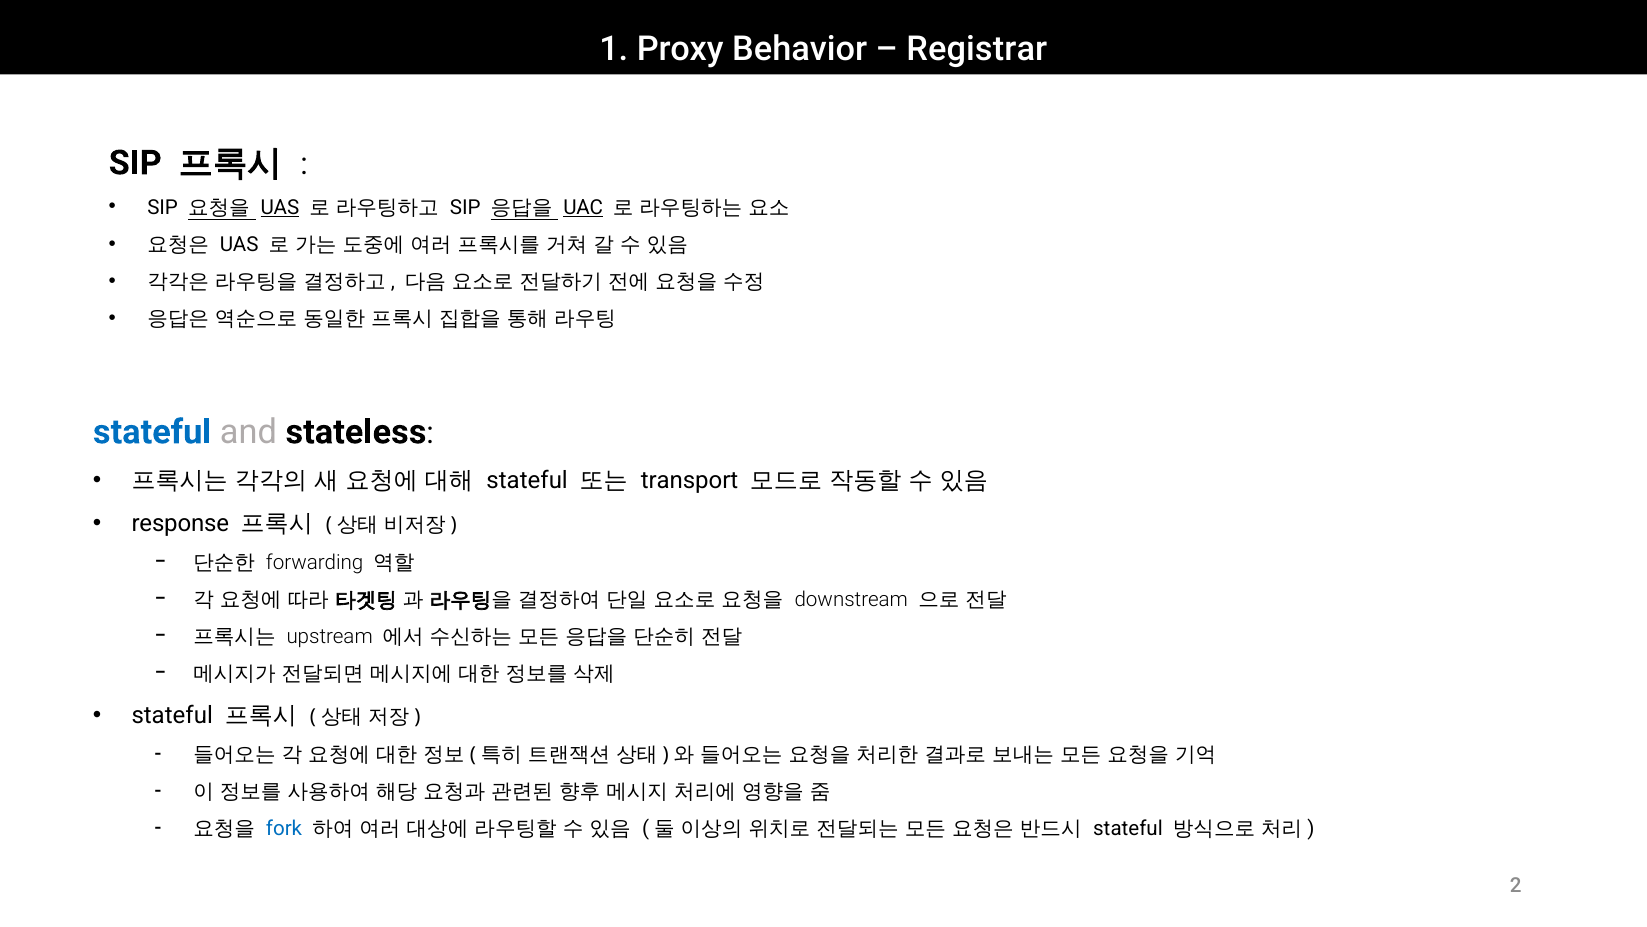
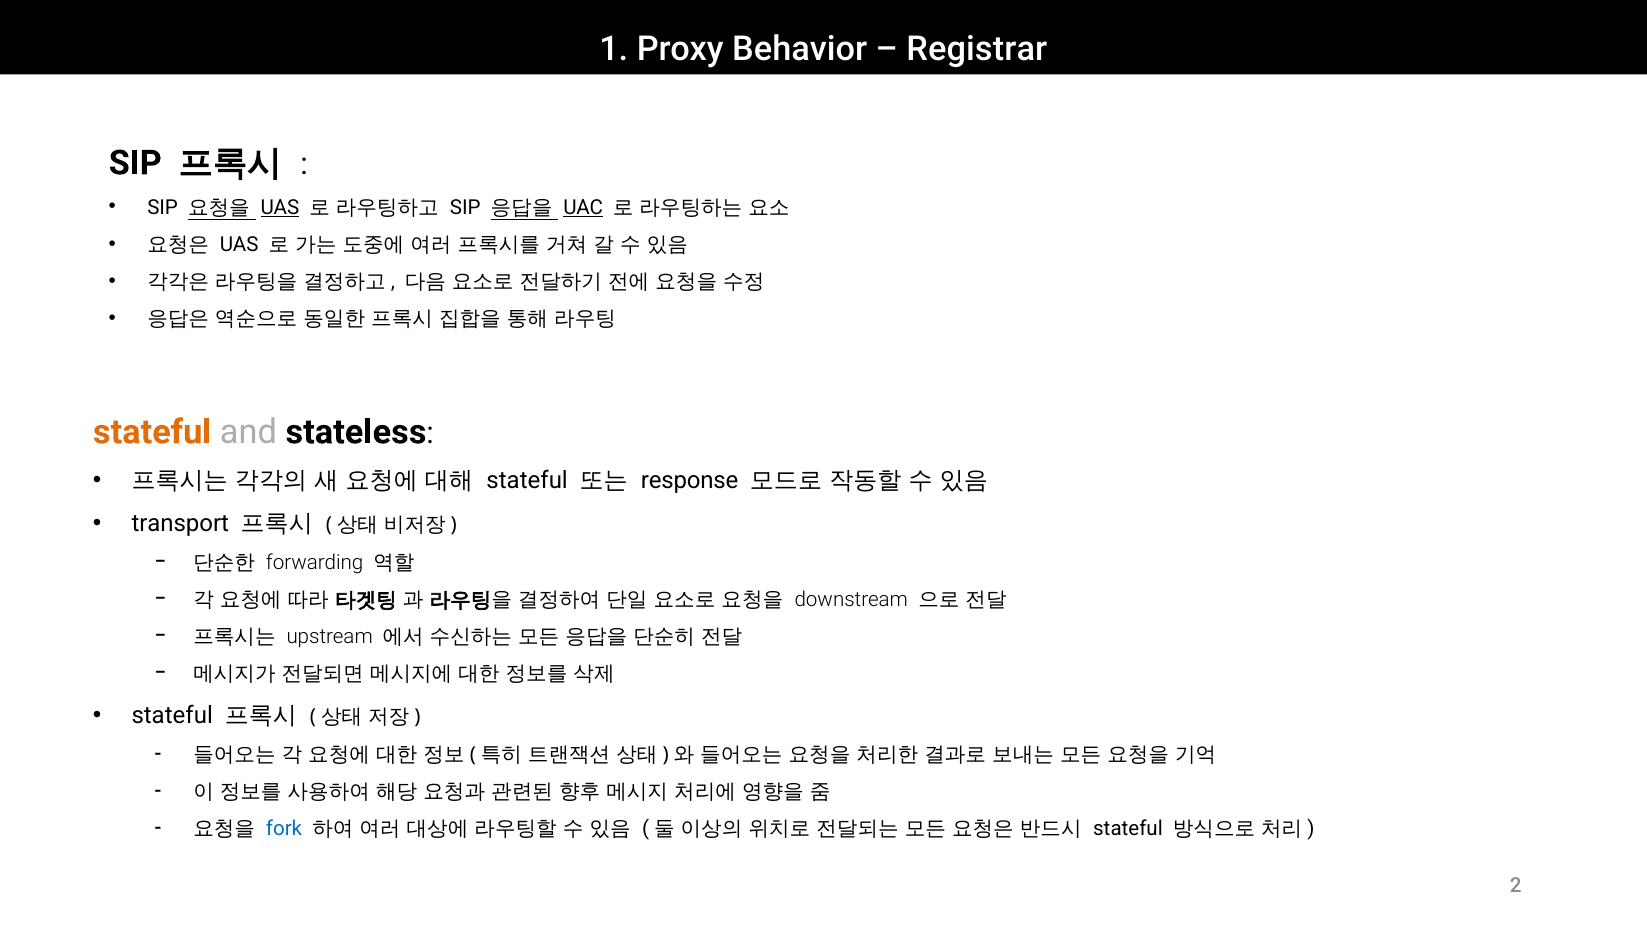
stateful at (152, 432) colour: blue -> orange
transport: transport -> response
response: response -> transport
